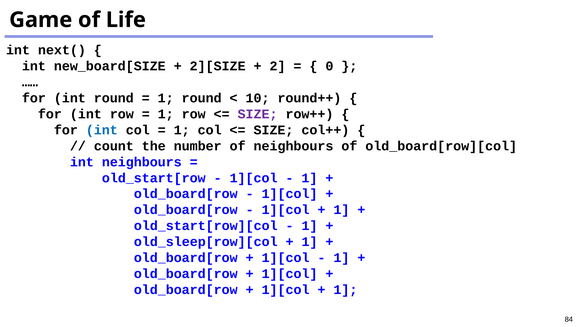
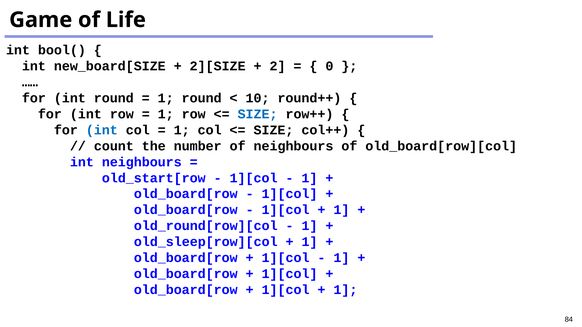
next(: next( -> bool(
SIZE at (258, 114) colour: purple -> blue
old_start[row][col: old_start[row][col -> old_round[row][col
